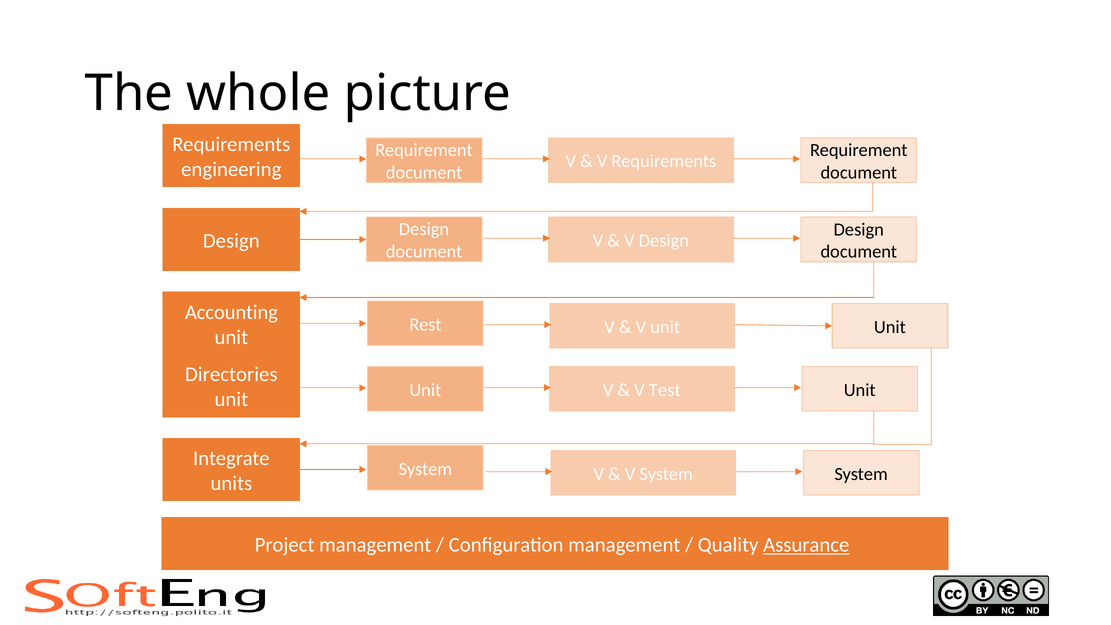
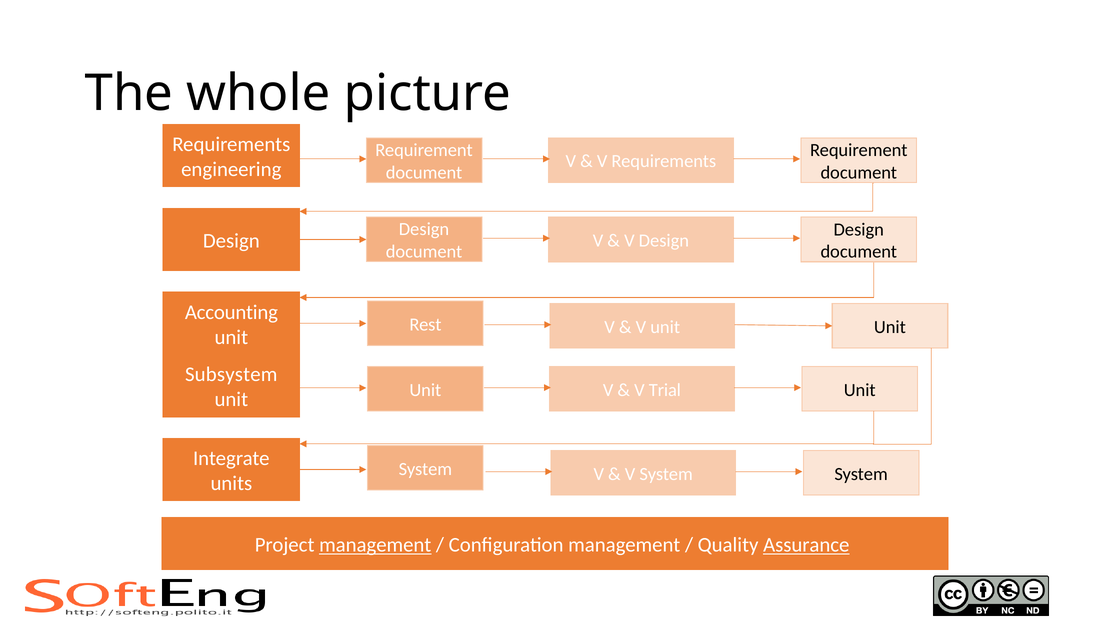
Directories: Directories -> Subsystem
Test: Test -> Trial
management at (375, 545) underline: none -> present
